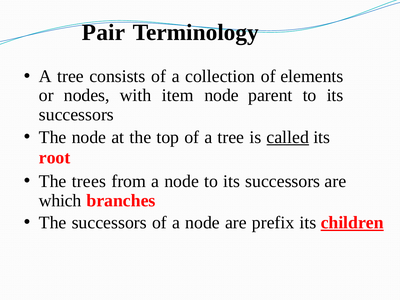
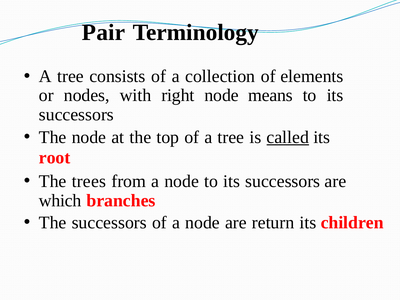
item: item -> right
parent: parent -> means
prefix: prefix -> return
children underline: present -> none
